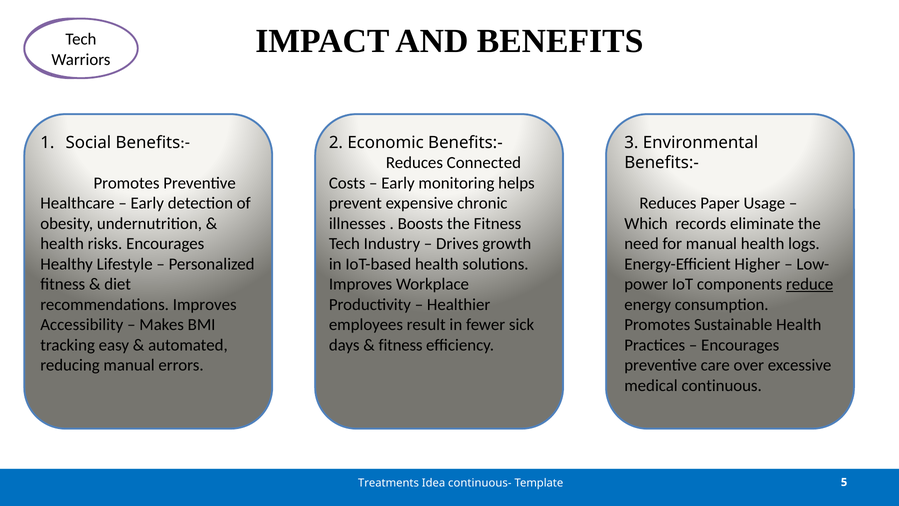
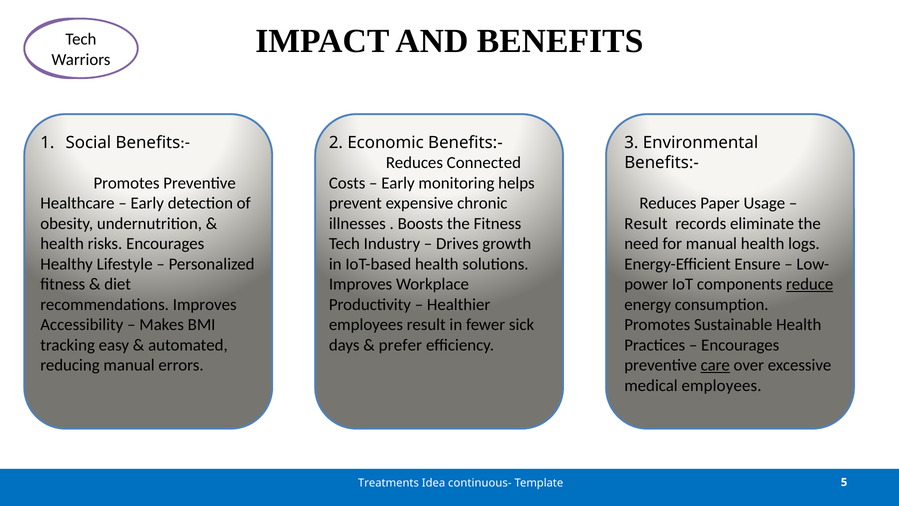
Which at (646, 223): Which -> Result
Higher: Higher -> Ensure
fitness at (401, 345): fitness -> prefer
care underline: none -> present
medical continuous: continuous -> employees
